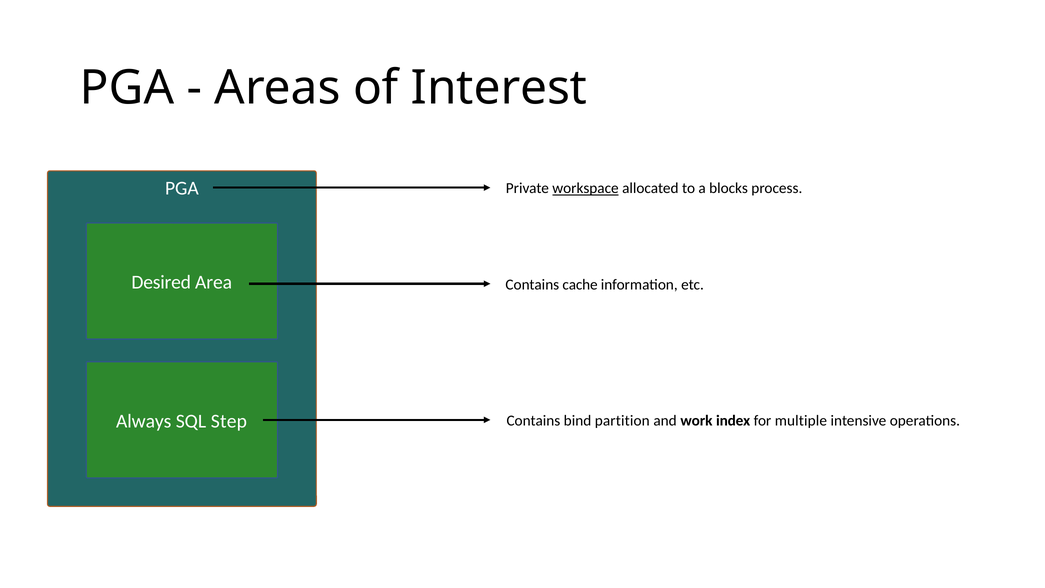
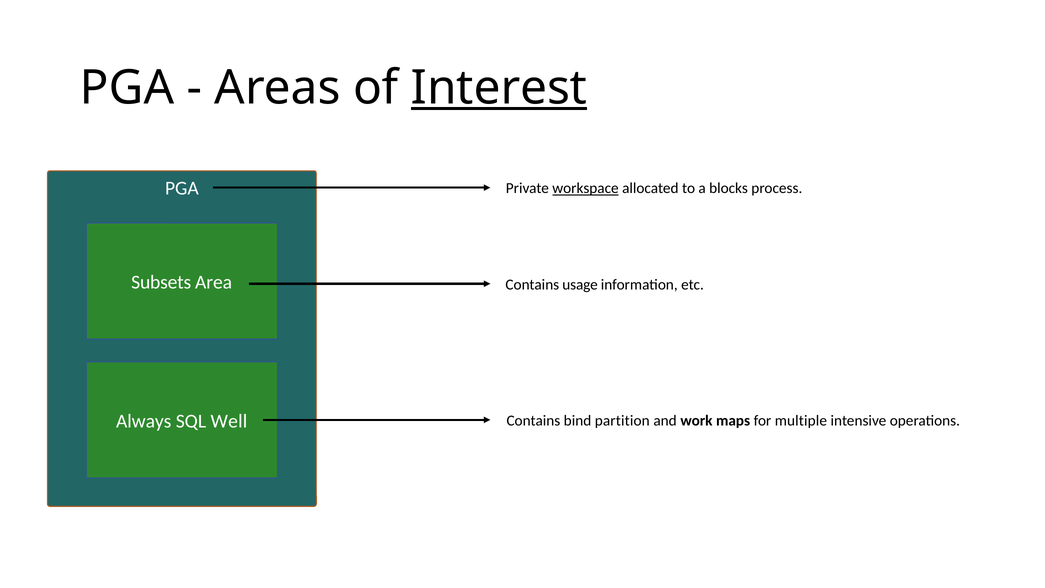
Interest underline: none -> present
Desired: Desired -> Subsets
cache: cache -> usage
Step: Step -> Well
index: index -> maps
